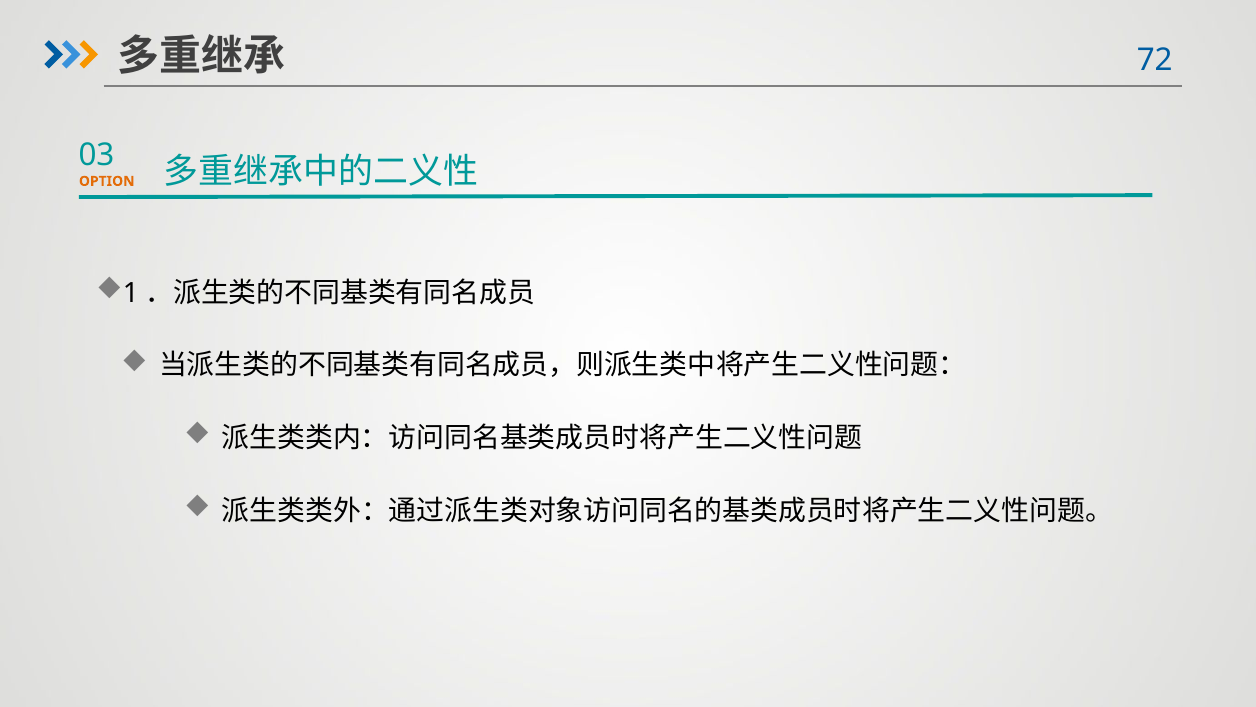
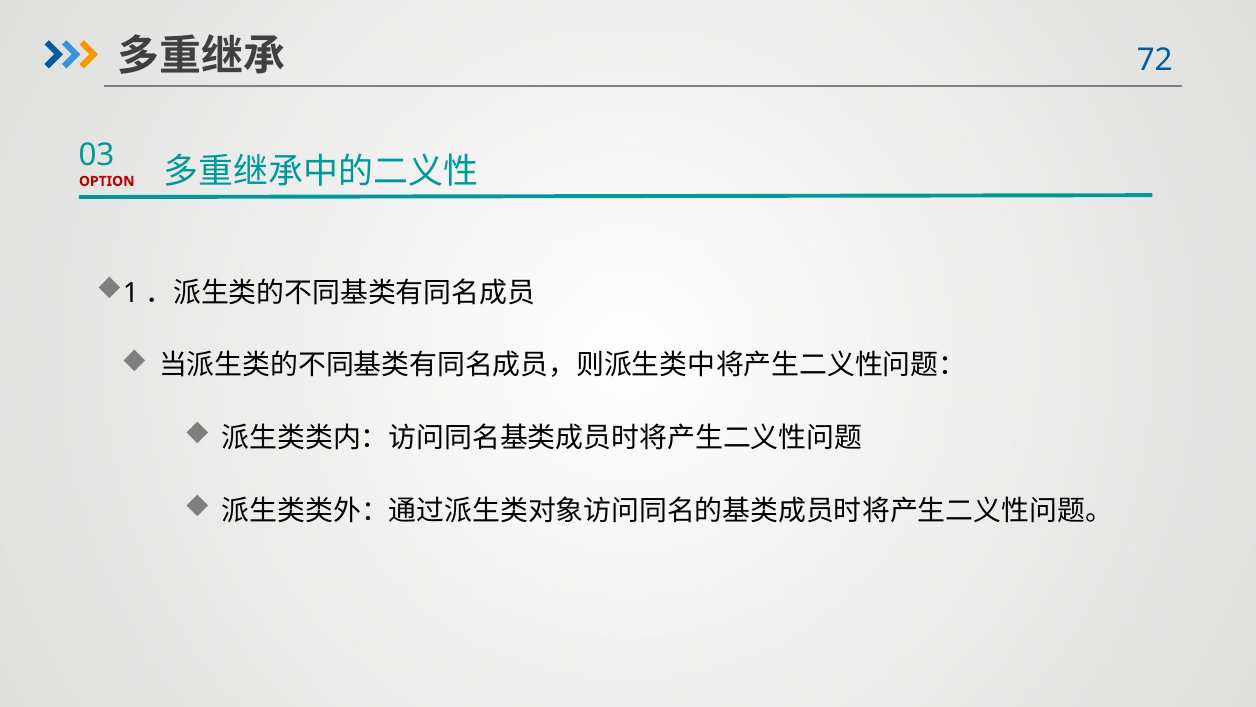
OPTION colour: orange -> red
